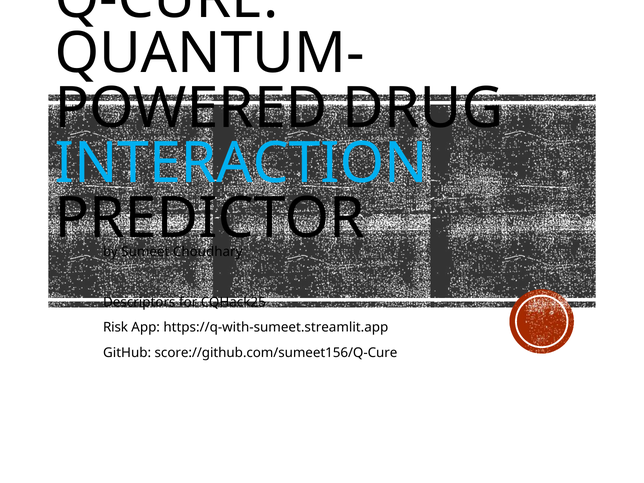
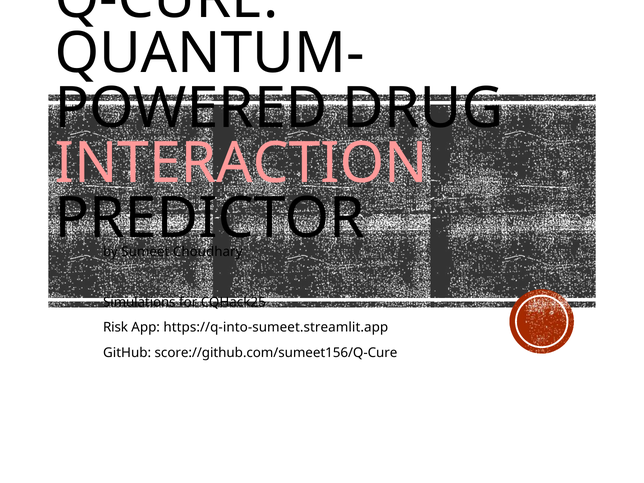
INTERACTION colour: light blue -> pink
Descriptors: Descriptors -> Simulations
https://q-with-sumeet.streamlit.app: https://q-with-sumeet.streamlit.app -> https://q-into-sumeet.streamlit.app
